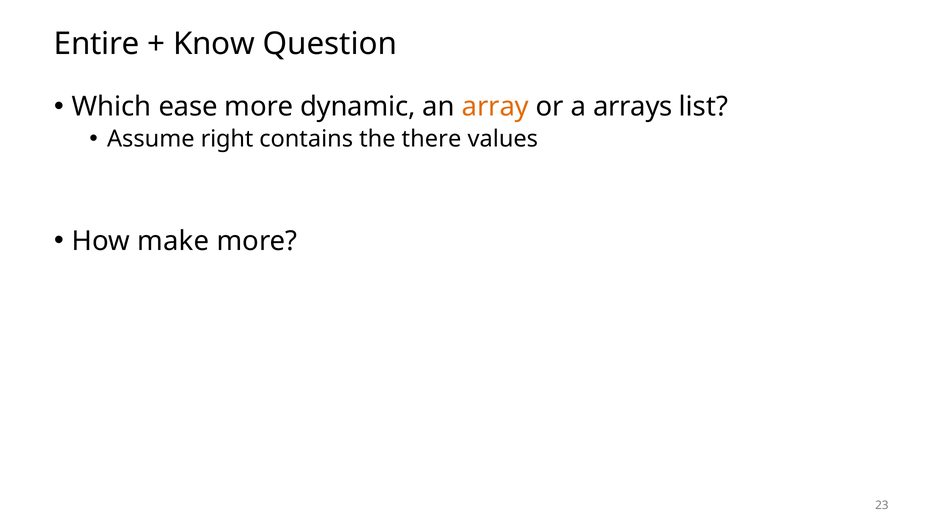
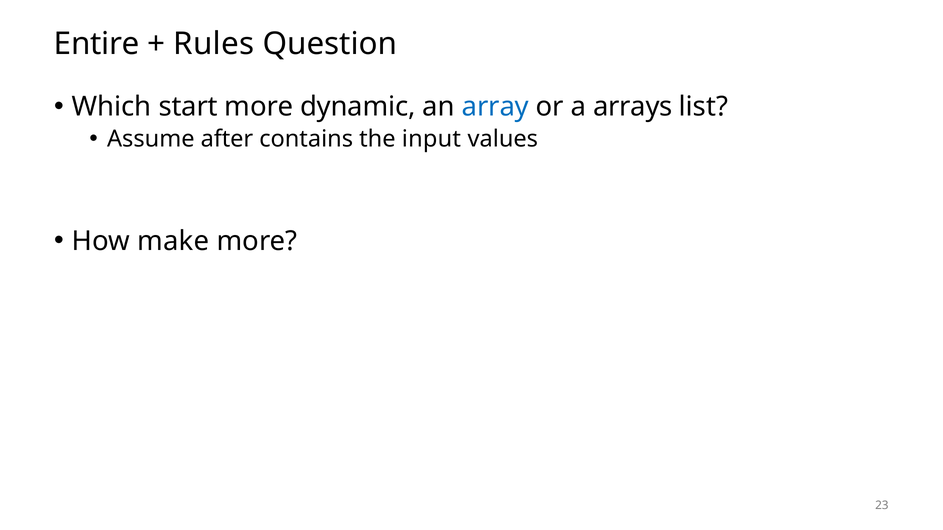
Know: Know -> Rules
ease: ease -> start
array colour: orange -> blue
right: right -> after
there: there -> input
